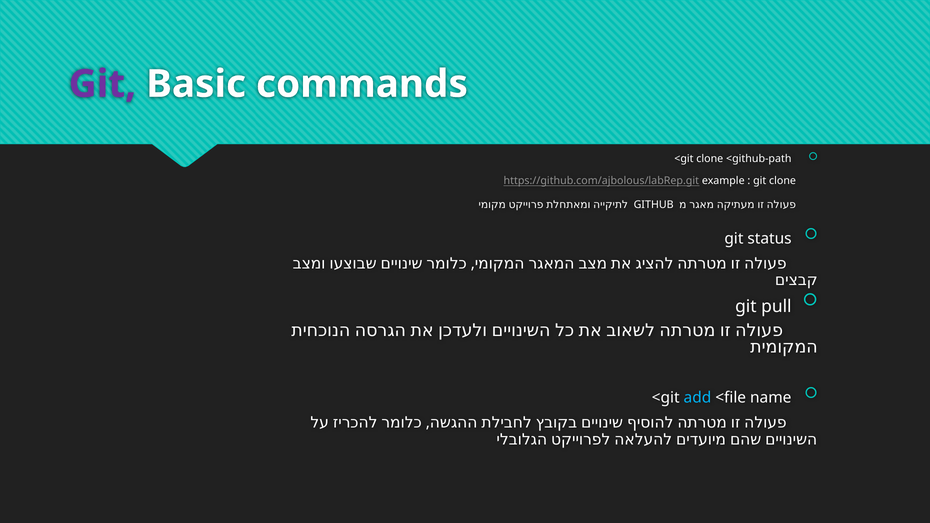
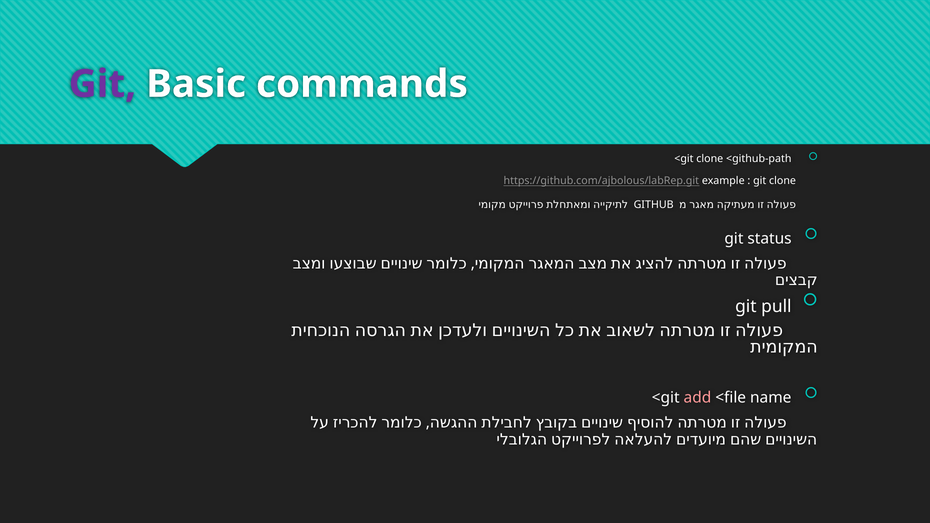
add colour: light blue -> pink
